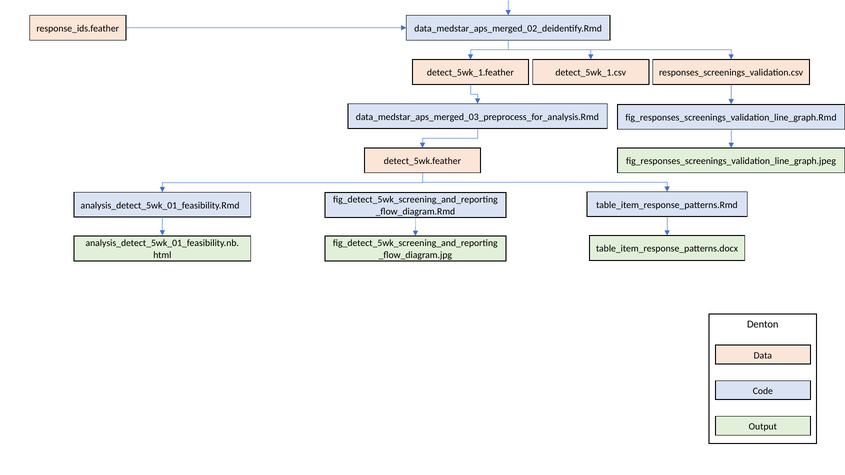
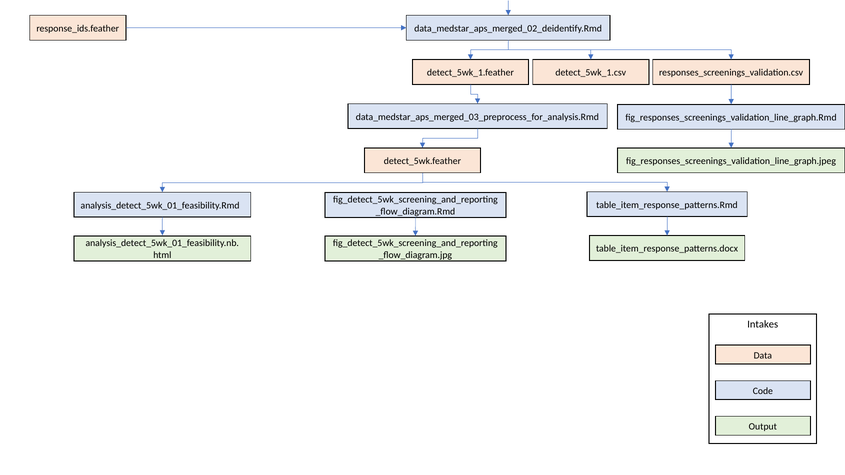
Denton: Denton -> Intakes
